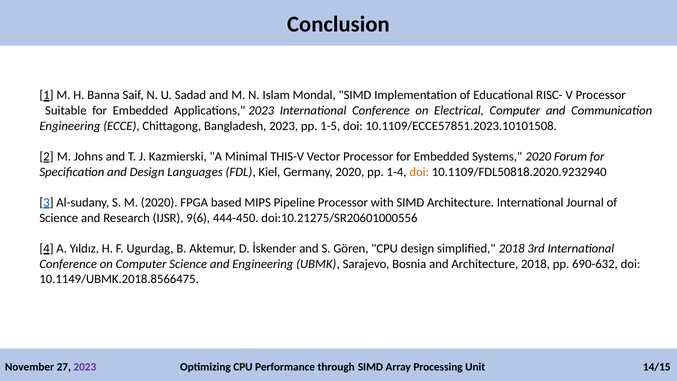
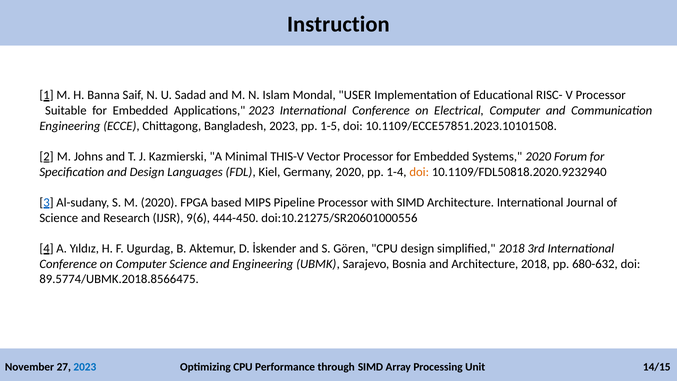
Conclusion: Conclusion -> Instruction
Mondal SIMD: SIMD -> USER
690-632: 690-632 -> 680-632
10.1149/UBMK.2018.8566475: 10.1149/UBMK.2018.8566475 -> 89.5774/UBMK.2018.8566475
2023 at (85, 367) colour: purple -> blue
